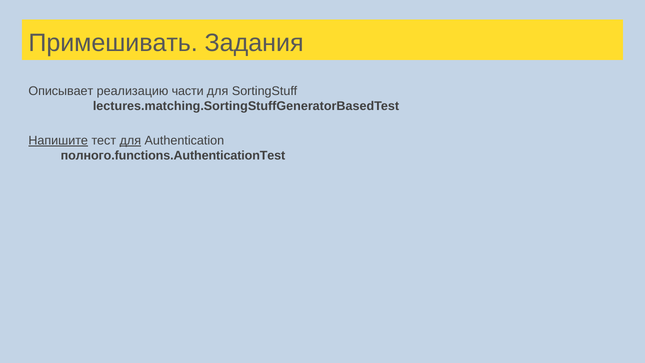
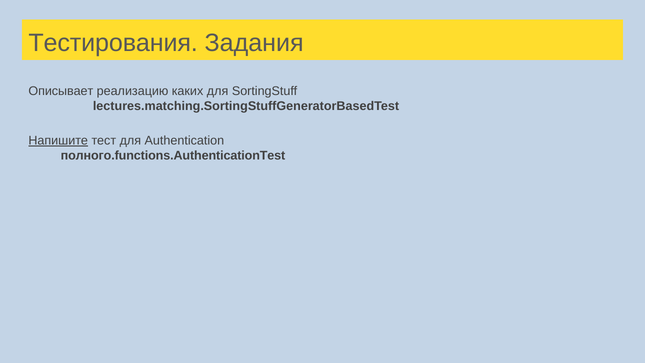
Примешивать: Примешивать -> Тестирования
части: части -> каких
для at (130, 140) underline: present -> none
